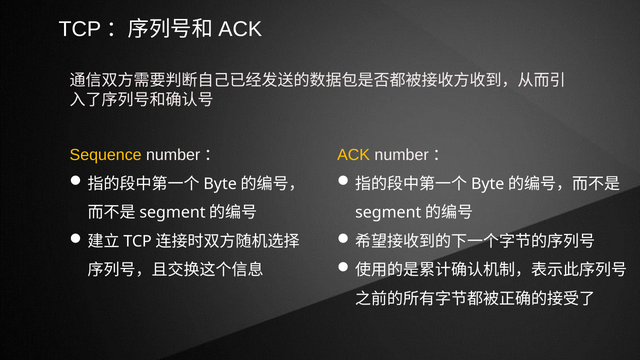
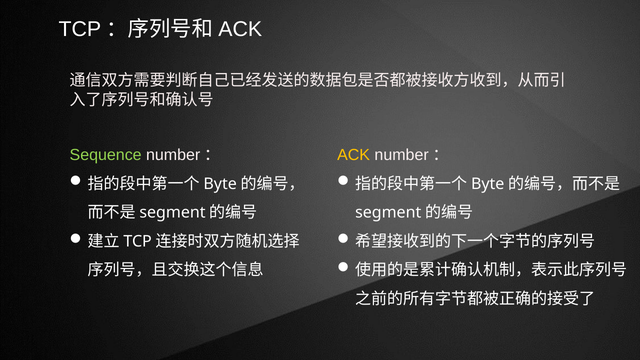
Sequence colour: yellow -> light green
